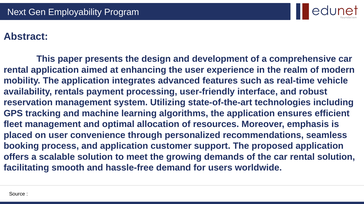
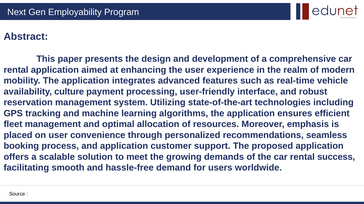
rentals: rentals -> culture
rental solution: solution -> success
